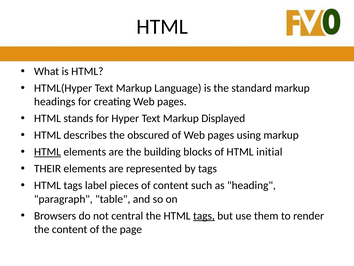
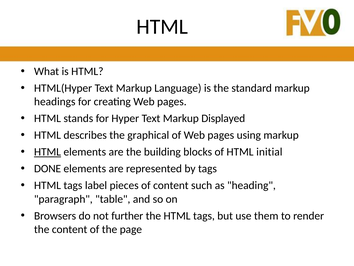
obscured: obscured -> graphical
THEIR: THEIR -> DONE
central: central -> further
tags at (204, 215) underline: present -> none
